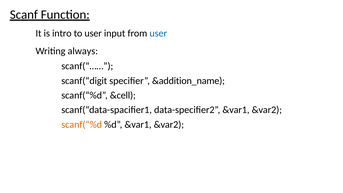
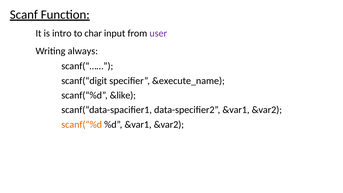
to user: user -> char
user at (158, 33) colour: blue -> purple
&addition_name: &addition_name -> &execute_name
&cell: &cell -> &like
